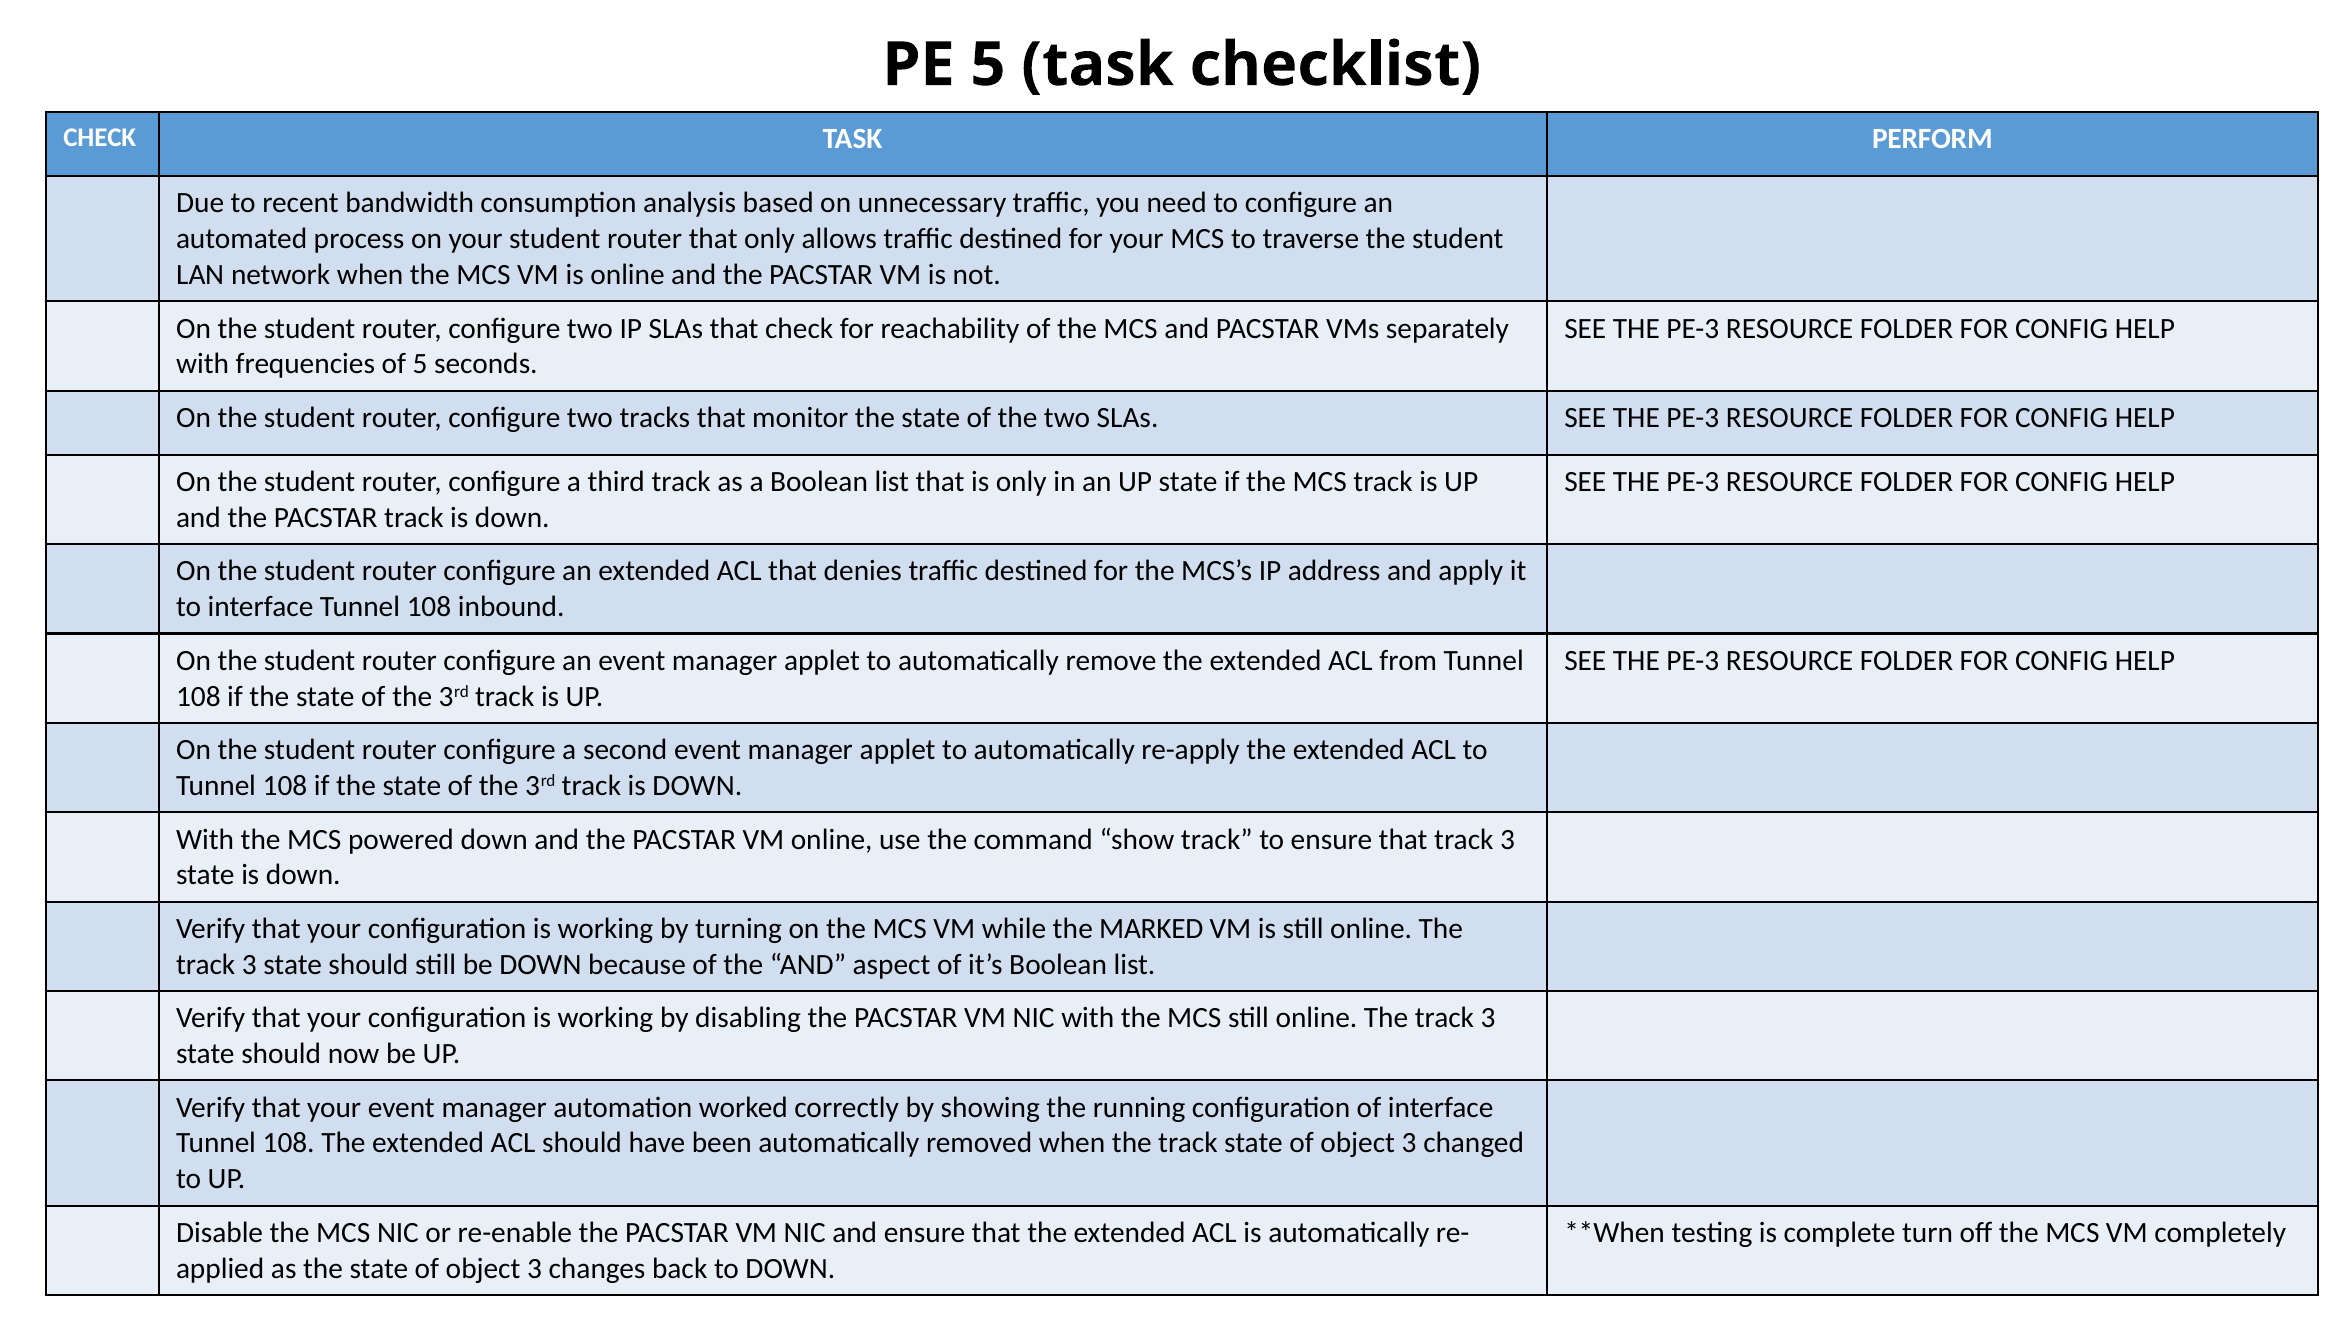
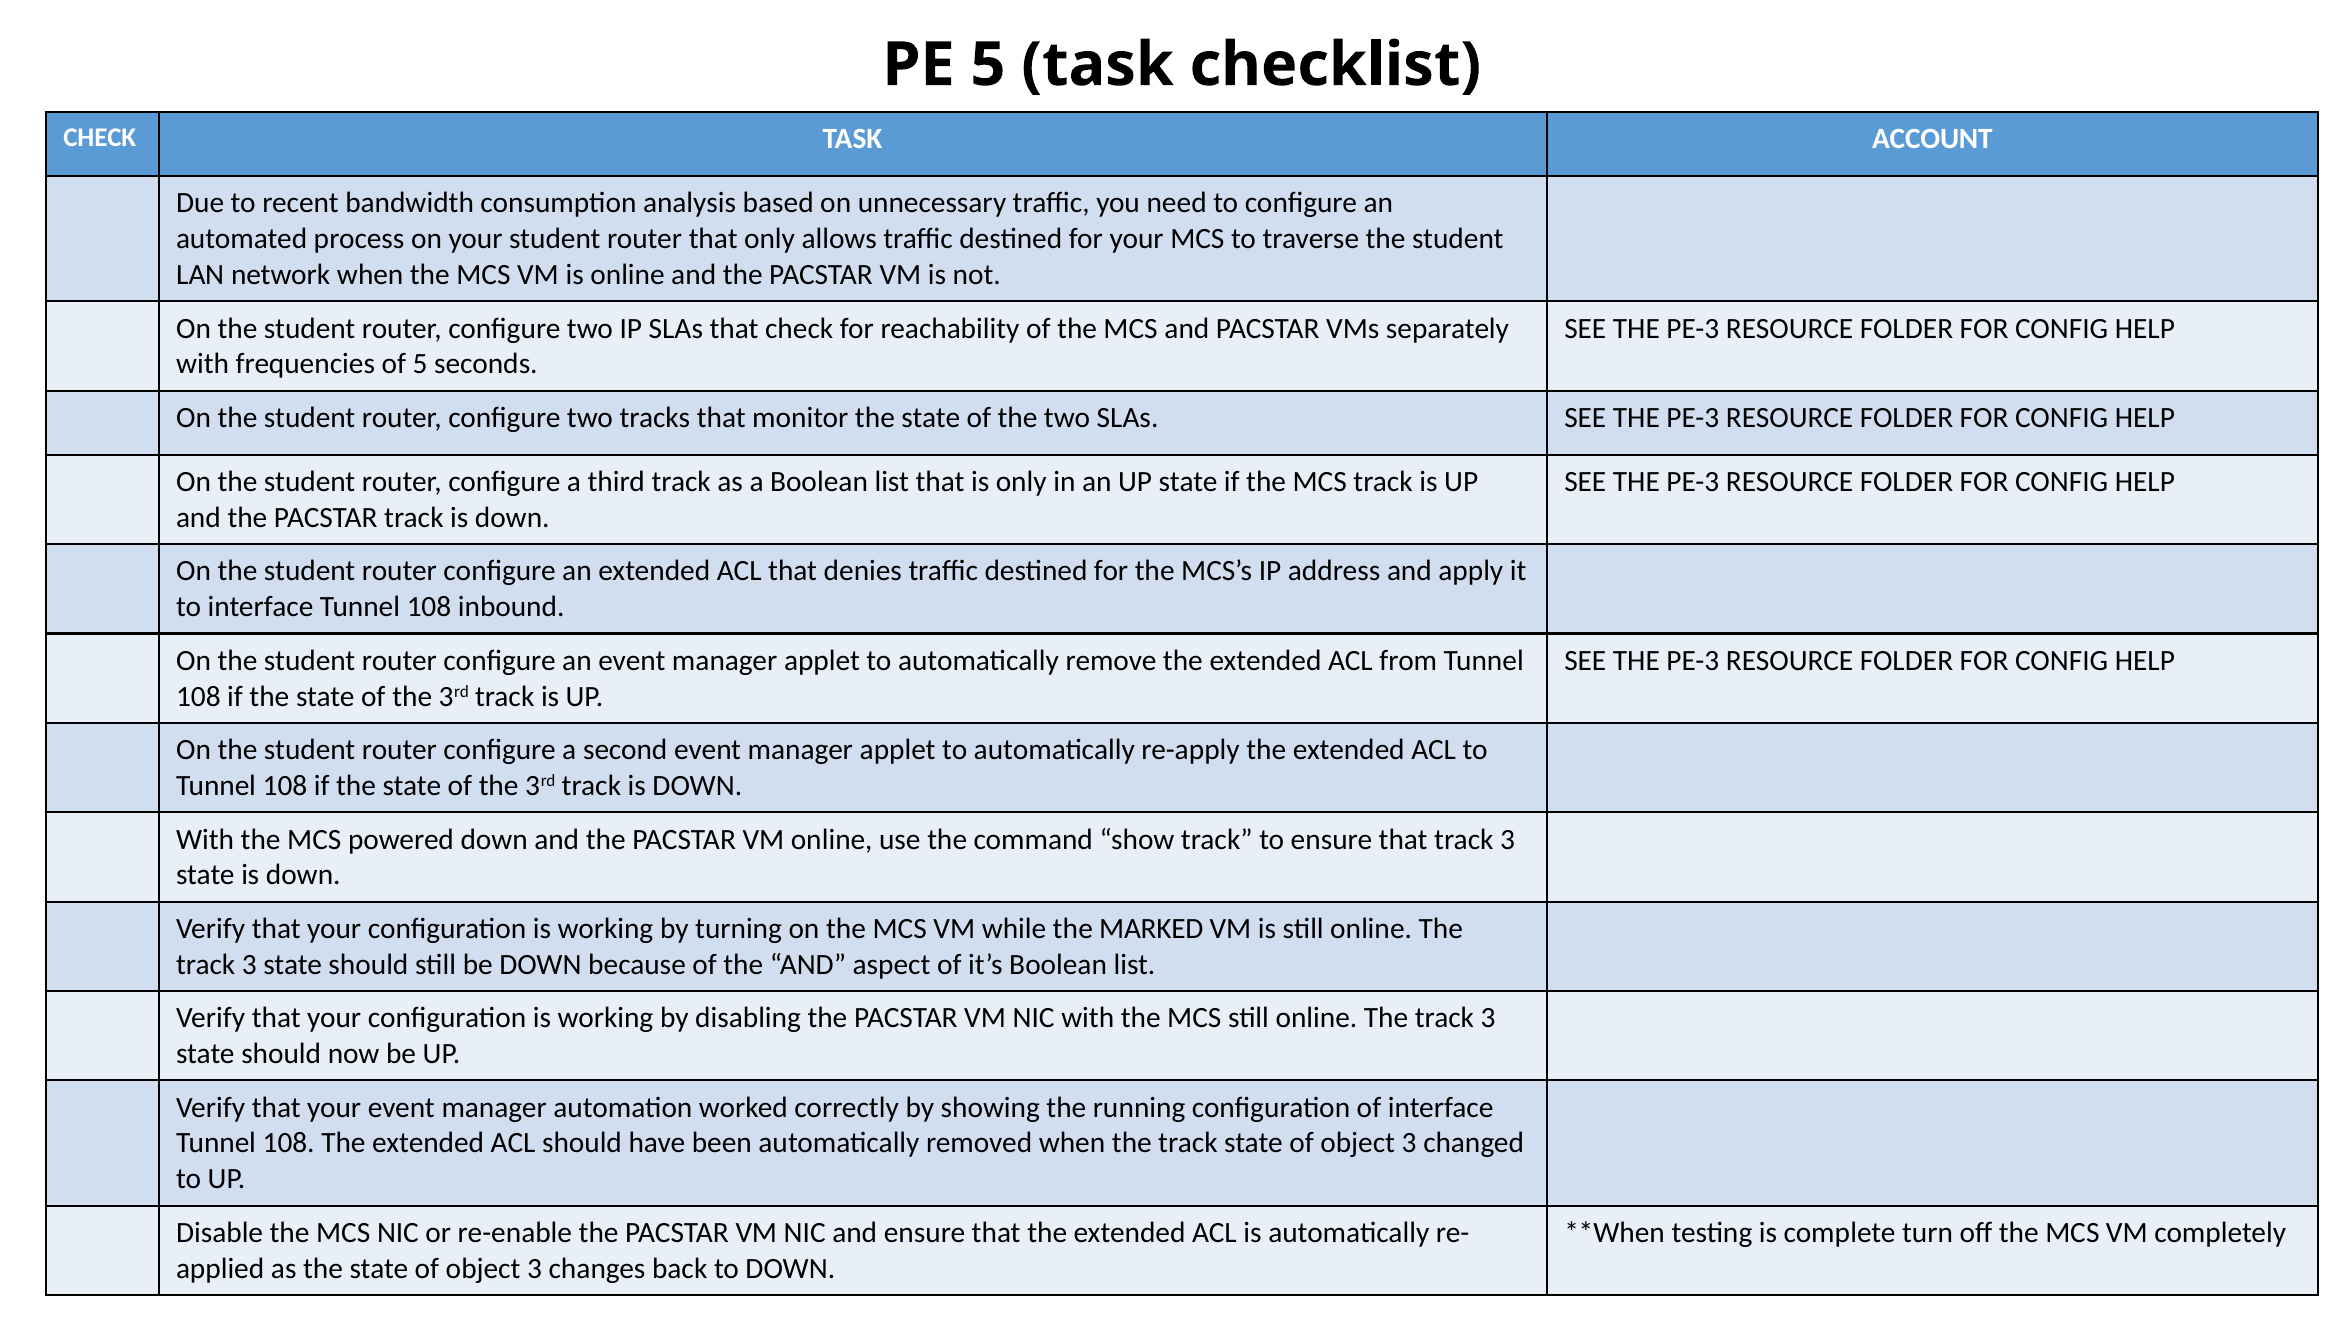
PERFORM: PERFORM -> ACCOUNT
